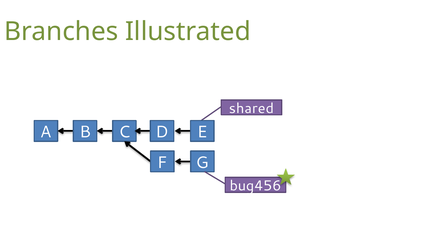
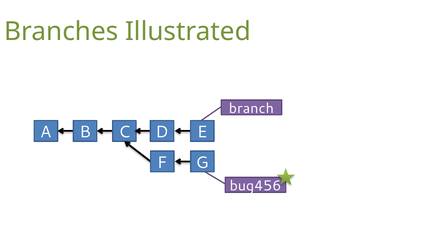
shared: shared -> branch
